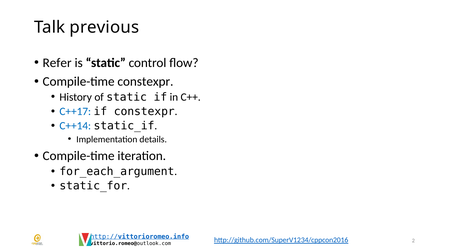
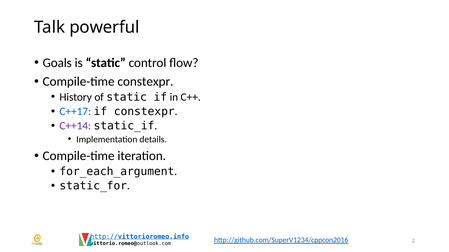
previous: previous -> powerful
Refer: Refer -> Goals
C++14 colour: blue -> purple
